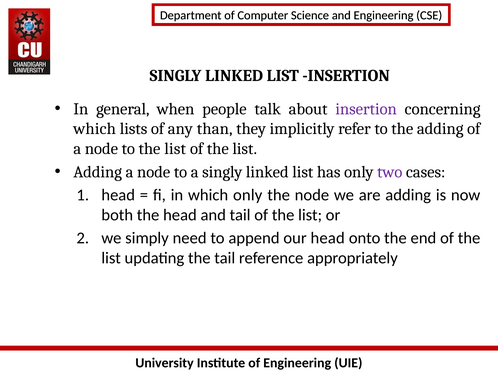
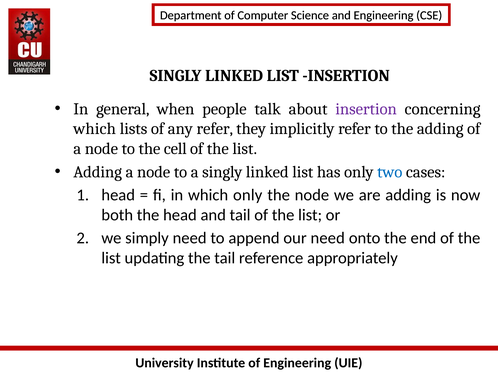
any than: than -> refer
to the list: list -> cell
two colour: purple -> blue
our head: head -> need
